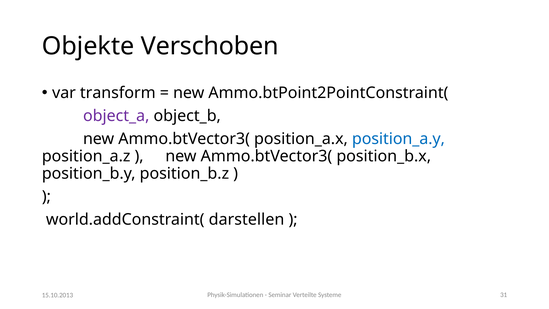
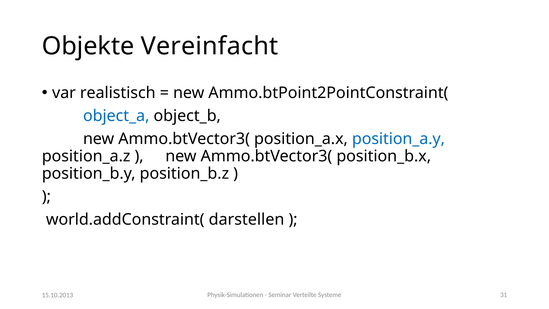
Verschoben: Verschoben -> Vereinfacht
transform: transform -> realistisch
object_a colour: purple -> blue
